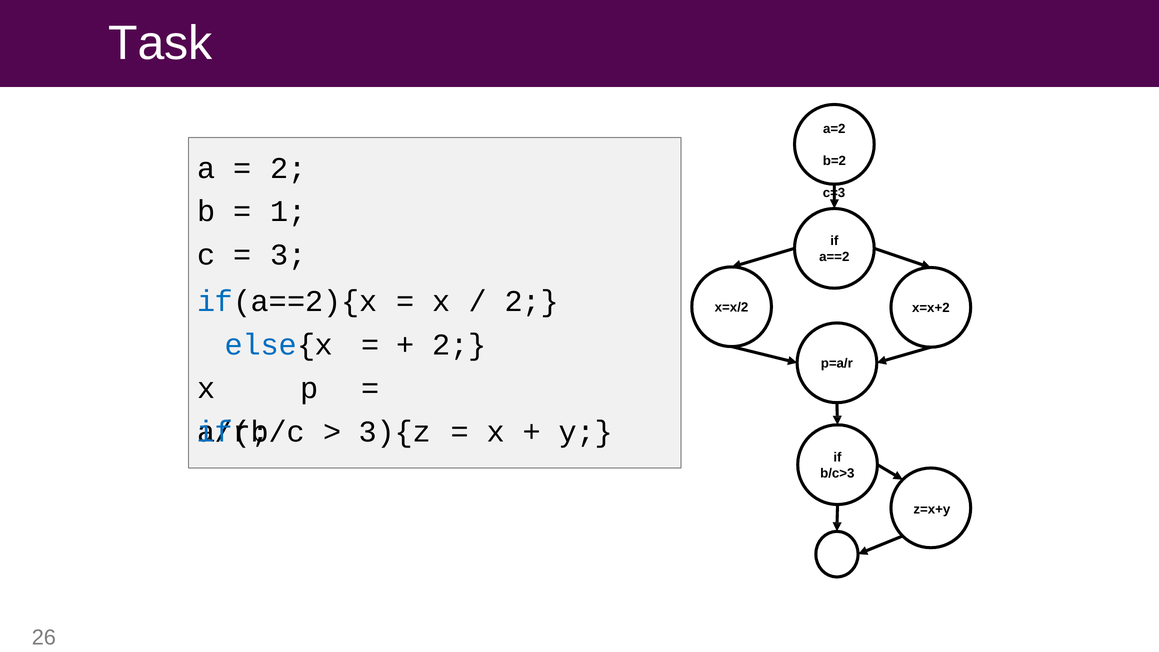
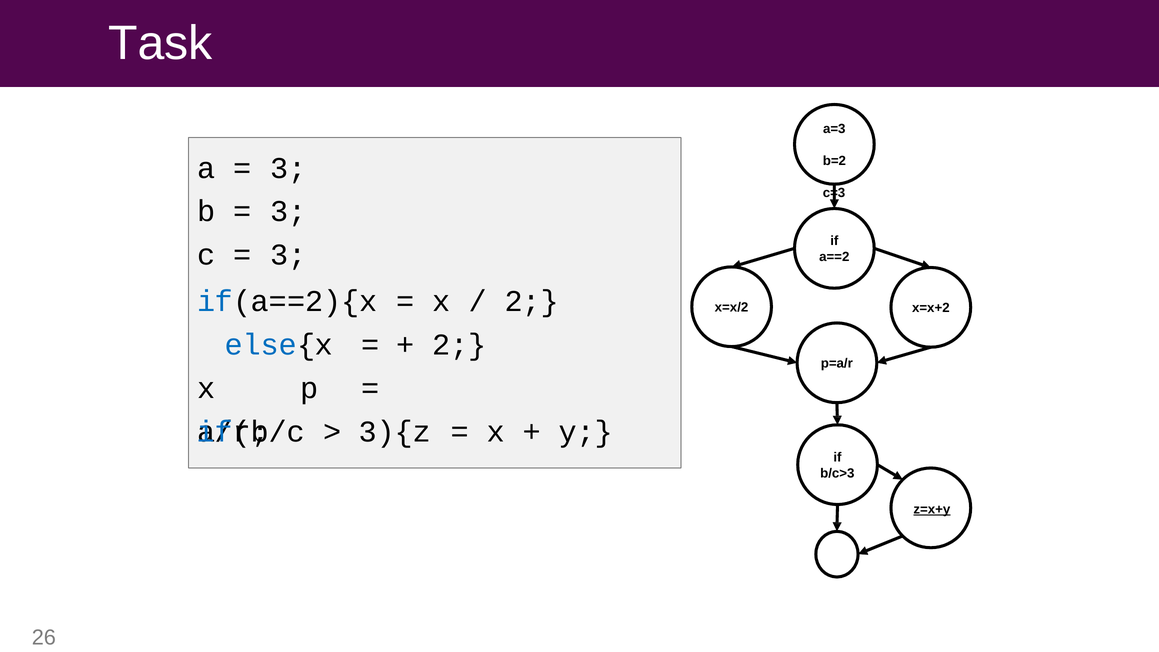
a=2: a=2 -> a=3
2 at (288, 168): 2 -> 3
1 at (288, 211): 1 -> 3
z=x+y underline: none -> present
